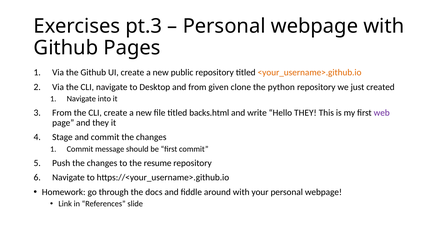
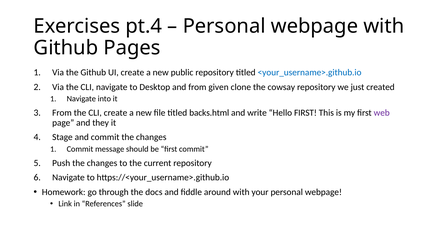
pt.3: pt.3 -> pt.4
<your_username>.github.io colour: orange -> blue
python: python -> cowsay
Hello THEY: THEY -> FIRST
resume: resume -> current
